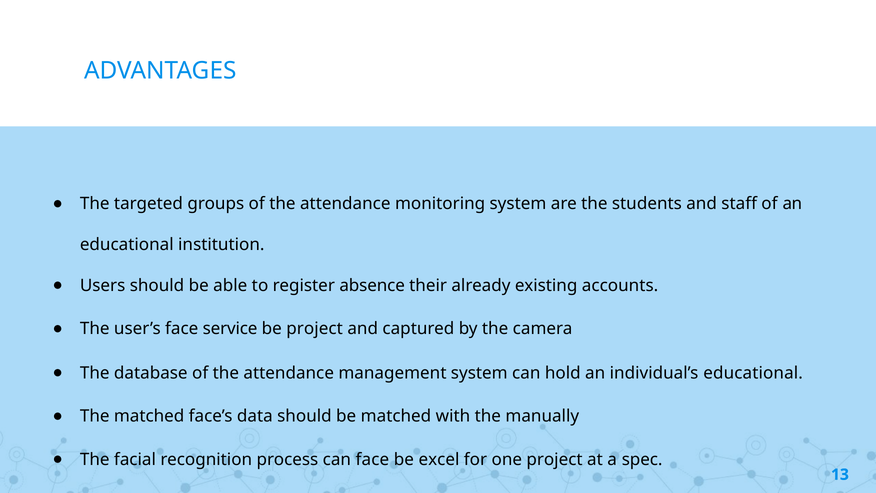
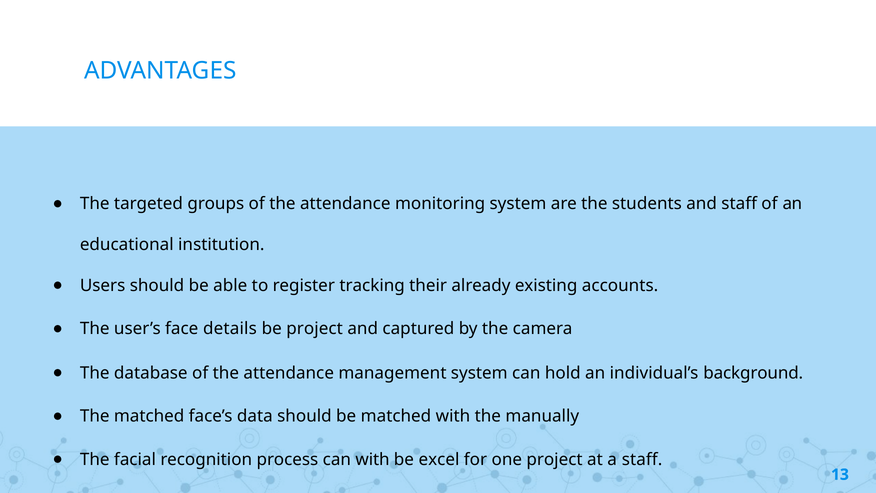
absence: absence -> tracking
service: service -> details
individual’s educational: educational -> background
can face: face -> with
a spec: spec -> staff
